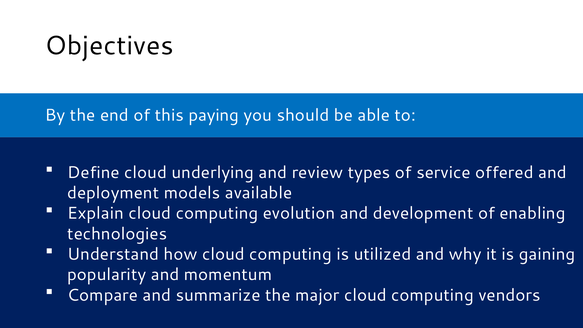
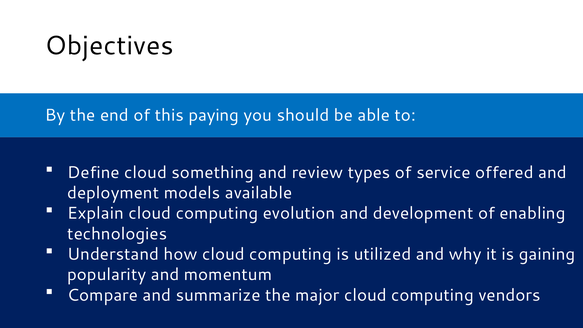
underlying: underlying -> something
